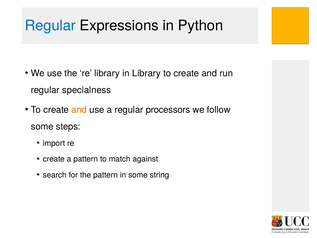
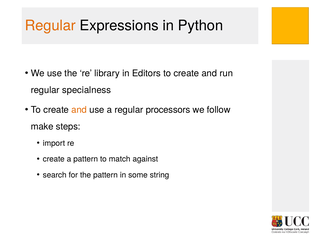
Regular at (50, 26) colour: blue -> orange
in Library: Library -> Editors
some at (42, 126): some -> make
